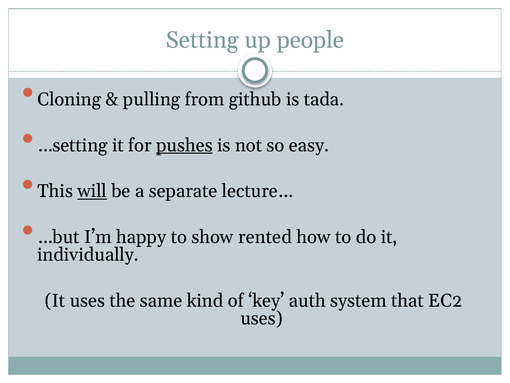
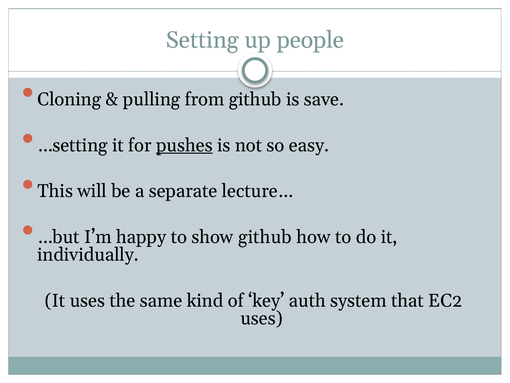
tada: tada -> save
will underline: present -> none
show rented: rented -> github
